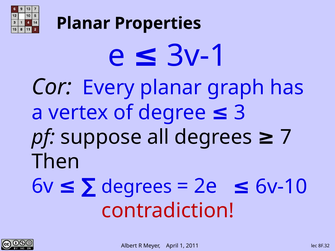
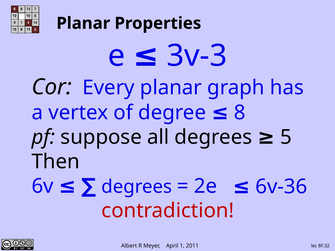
3v-1: 3v-1 -> 3v-3
3: 3 -> 8
7: 7 -> 5
6v-10: 6v-10 -> 6v-36
